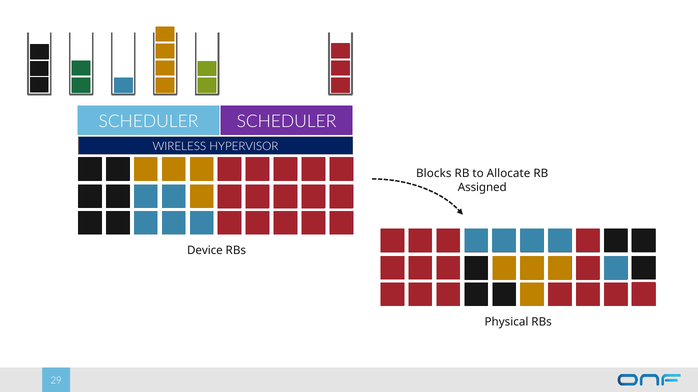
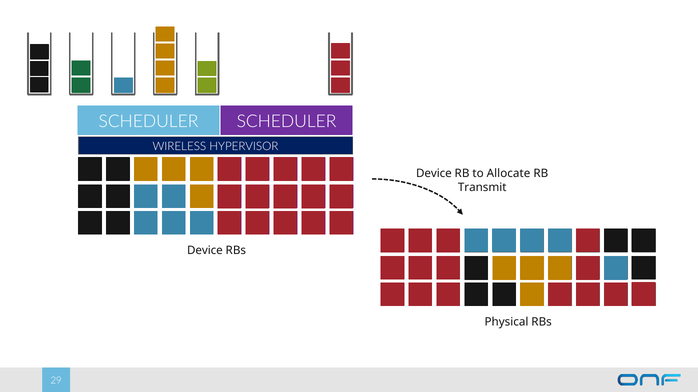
Blocks at (434, 174): Blocks -> Device
Assigned: Assigned -> Transmit
